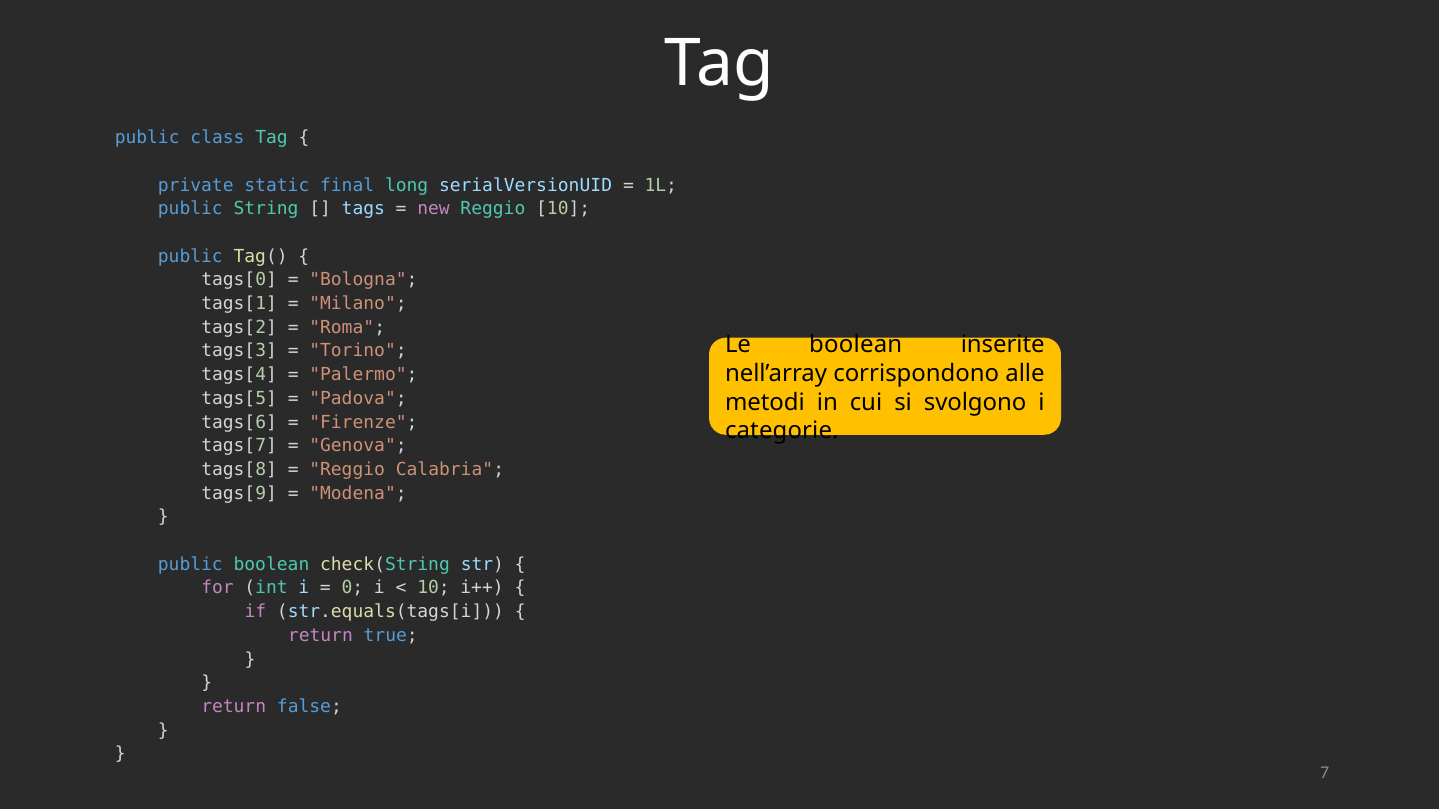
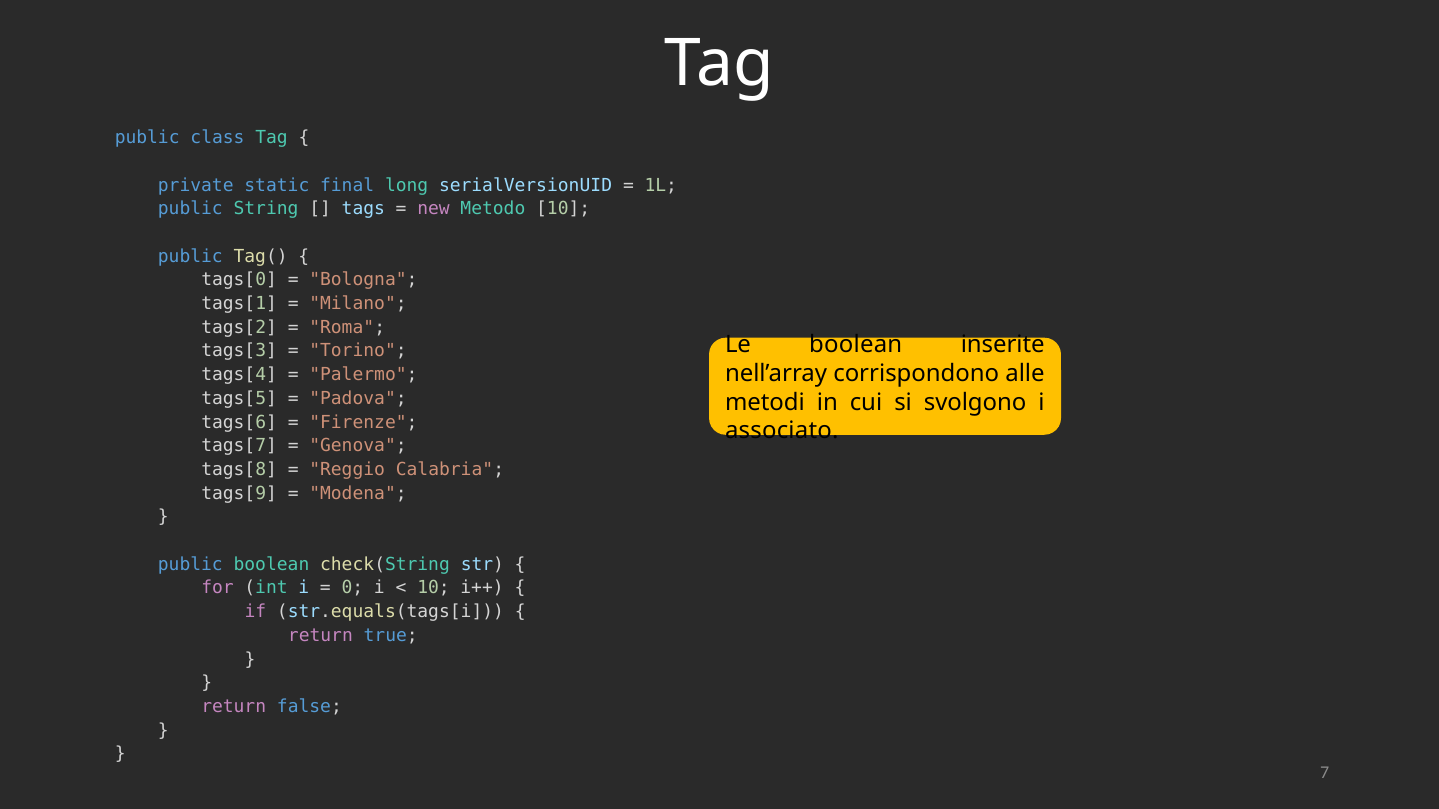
new Reggio: Reggio -> Metodo
categorie: categorie -> associato
